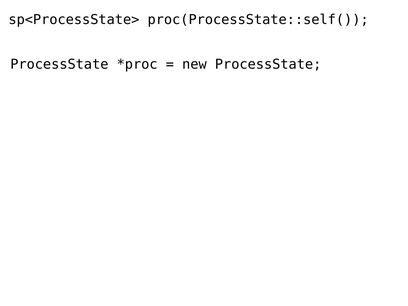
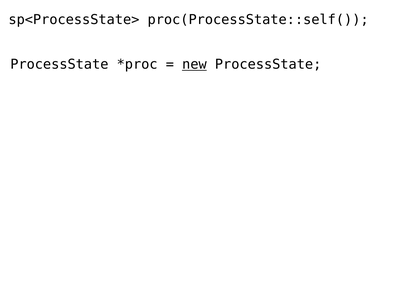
new underline: none -> present
